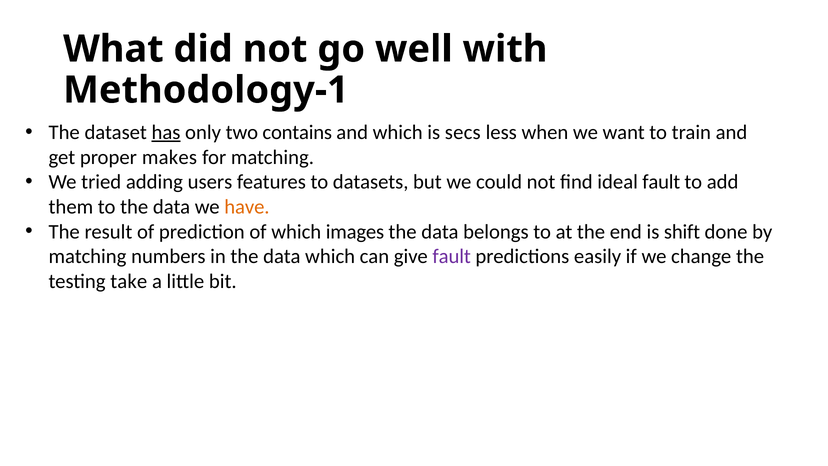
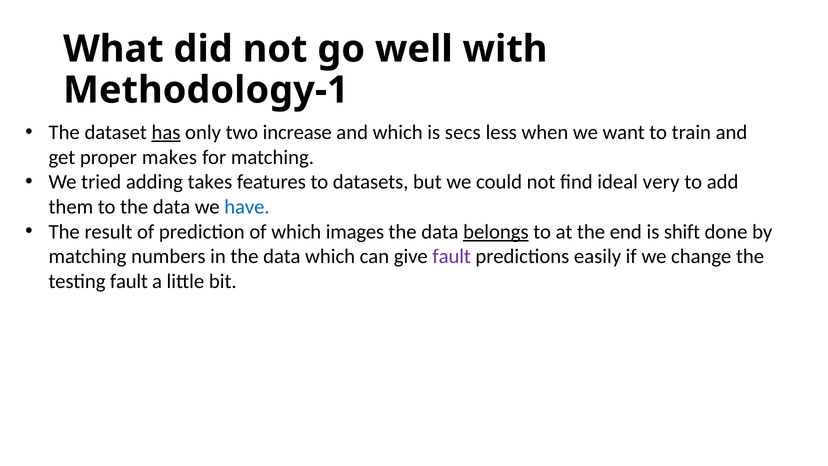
contains: contains -> increase
users: users -> takes
ideal fault: fault -> very
have colour: orange -> blue
belongs underline: none -> present
testing take: take -> fault
